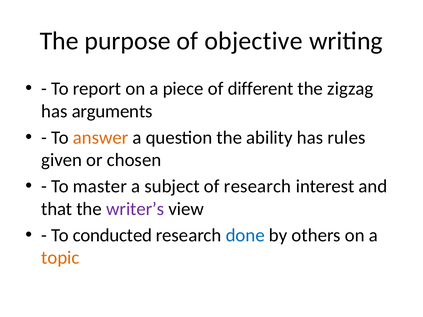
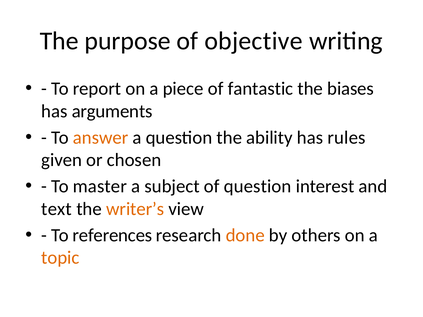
different: different -> fantastic
zigzag: zigzag -> biases
of research: research -> question
that: that -> text
writer’s colour: purple -> orange
conducted: conducted -> references
done colour: blue -> orange
